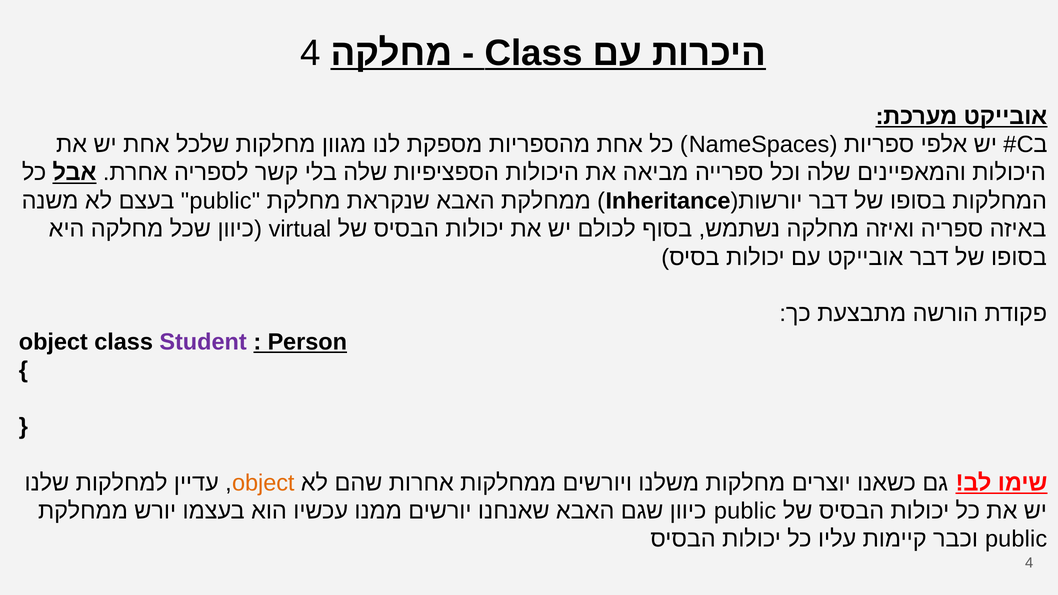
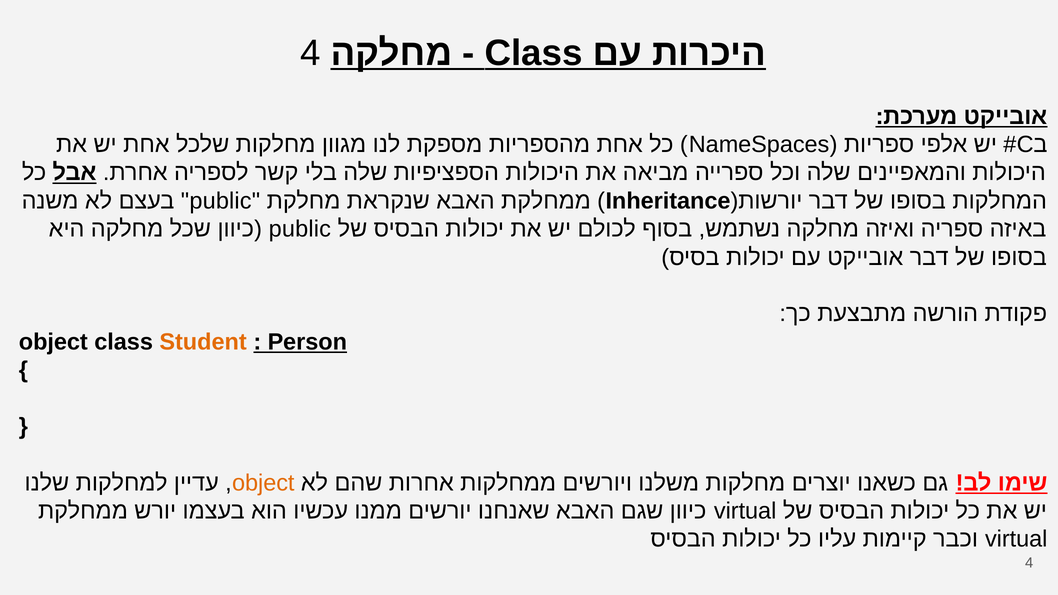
virtual at (300, 229): virtual -> public
Student colour: purple -> orange
public at (745, 511): public -> virtual
public at (1016, 539): public -> virtual
